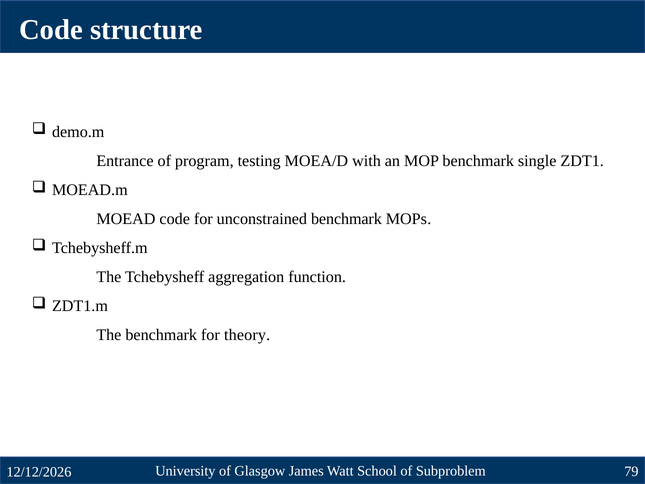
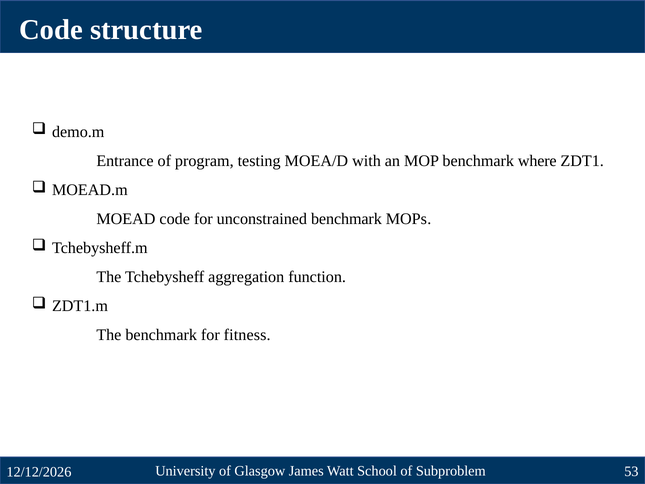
single: single -> where
theory: theory -> fitness
79: 79 -> 53
